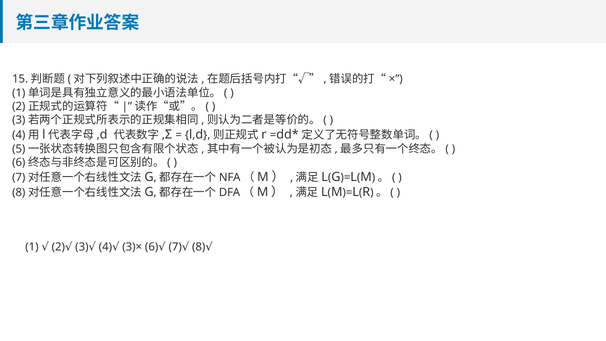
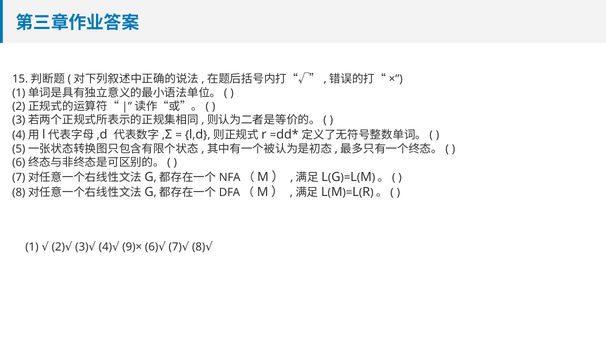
3)×: 3)× -> 9)×
